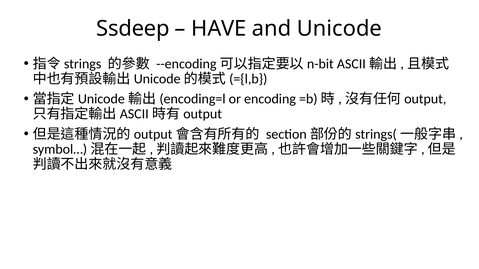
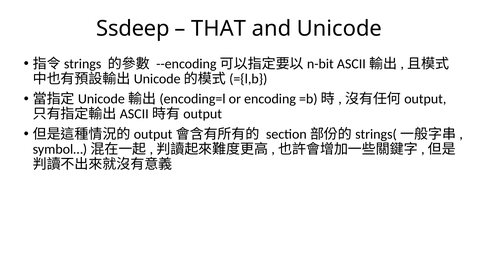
HAVE: HAVE -> THAT
